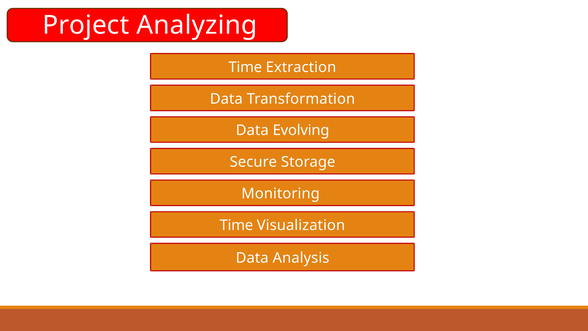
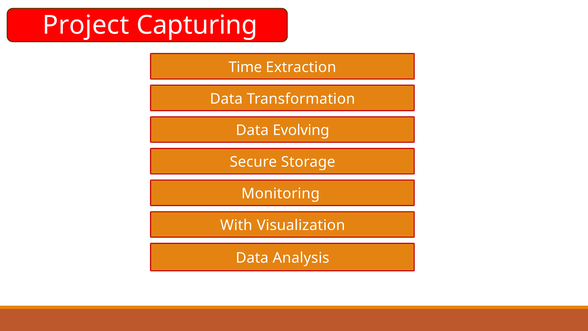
Analyzing: Analyzing -> Capturing
Time at (236, 225): Time -> With
